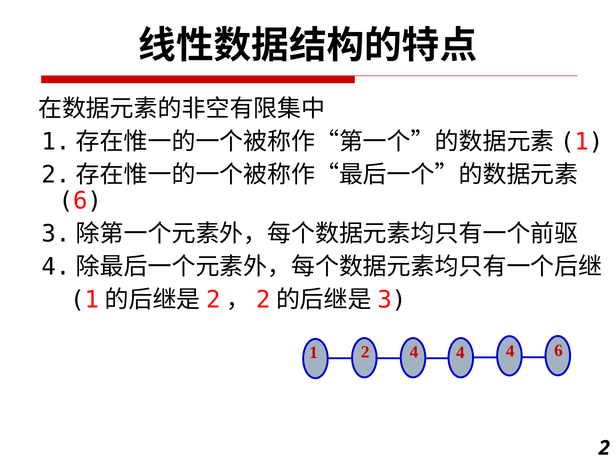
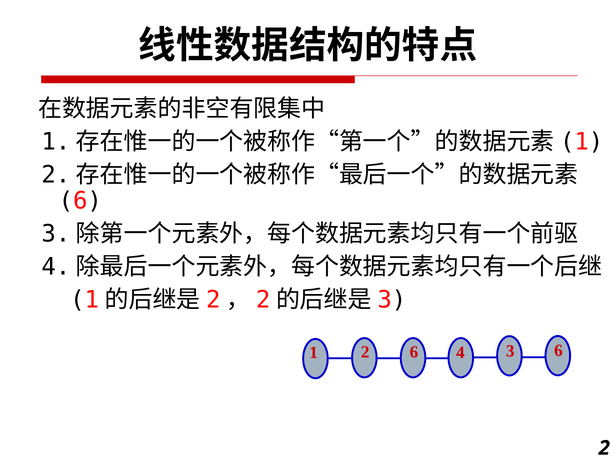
2 4: 4 -> 6
4 at (510, 351): 4 -> 3
